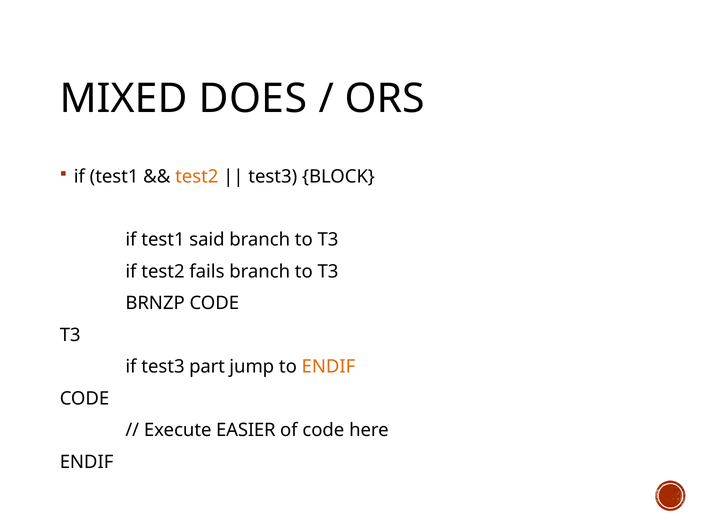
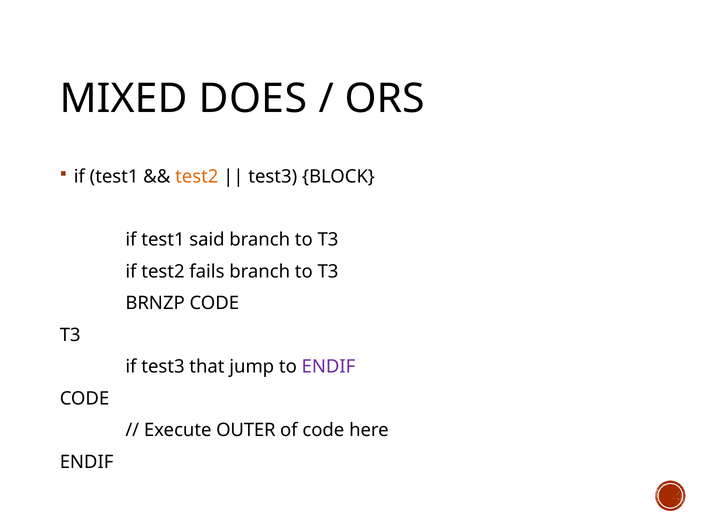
part: part -> that
ENDIF at (328, 367) colour: orange -> purple
EASIER: EASIER -> OUTER
